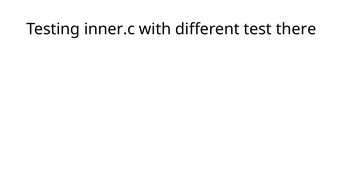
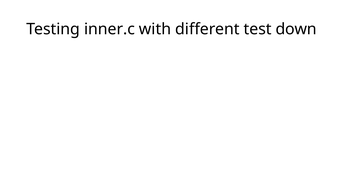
there: there -> down
